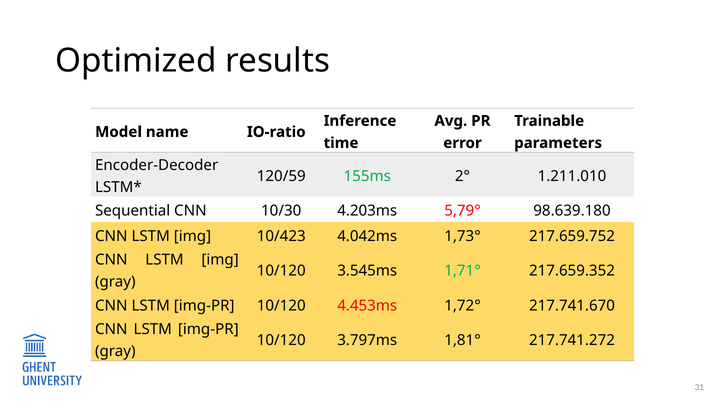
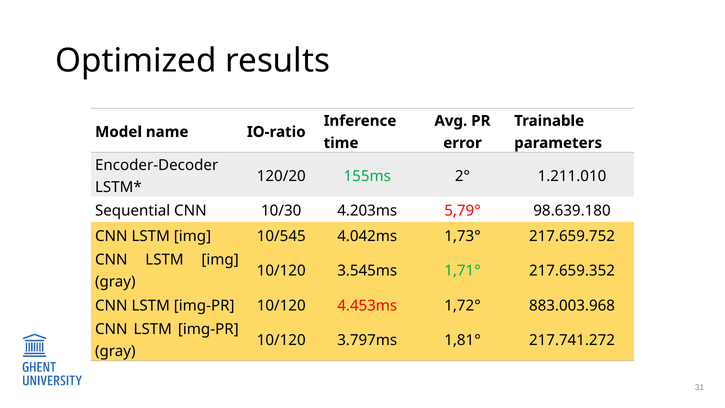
120/59: 120/59 -> 120/20
10/423: 10/423 -> 10/545
217.741.670: 217.741.670 -> 883.003.968
